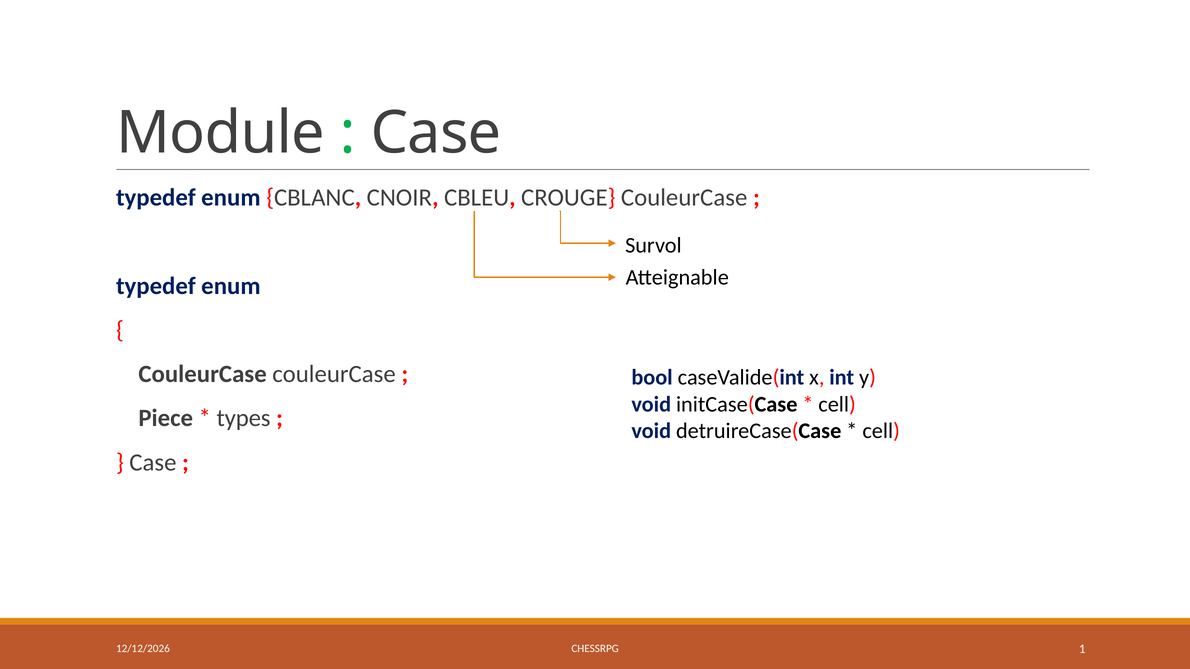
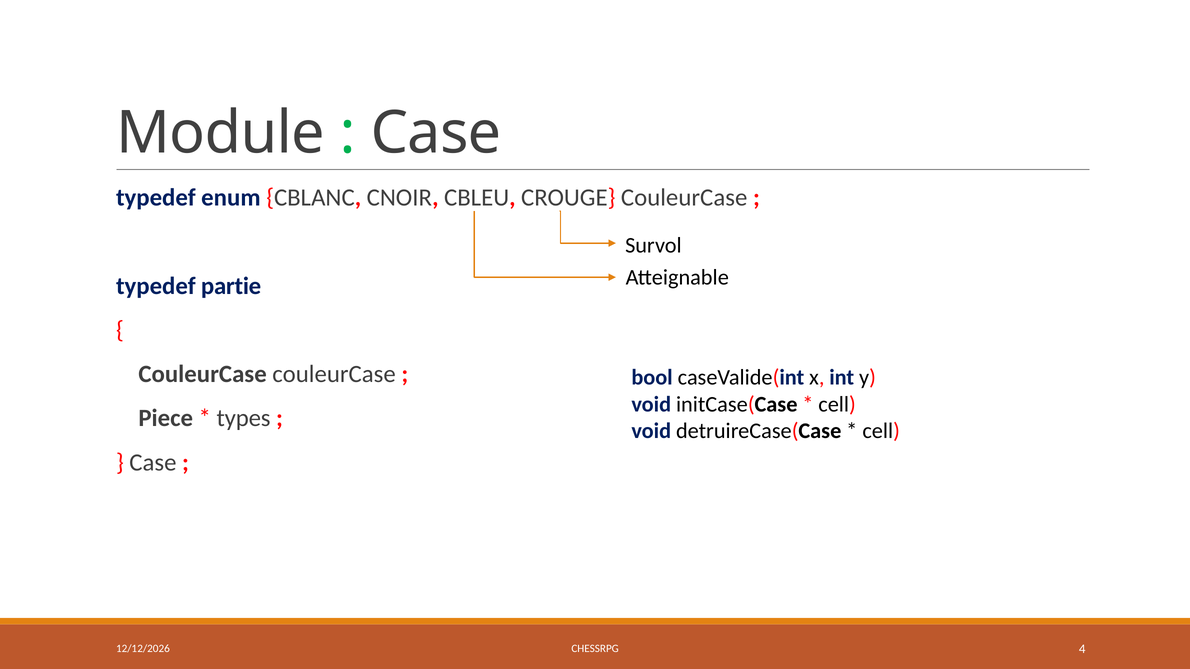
enum at (231, 286): enum -> partie
1: 1 -> 4
